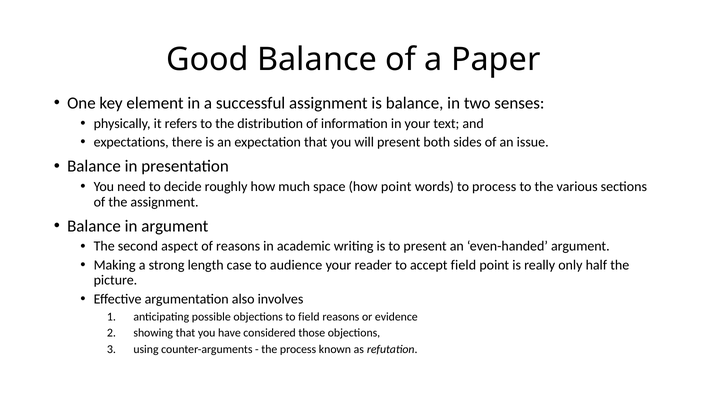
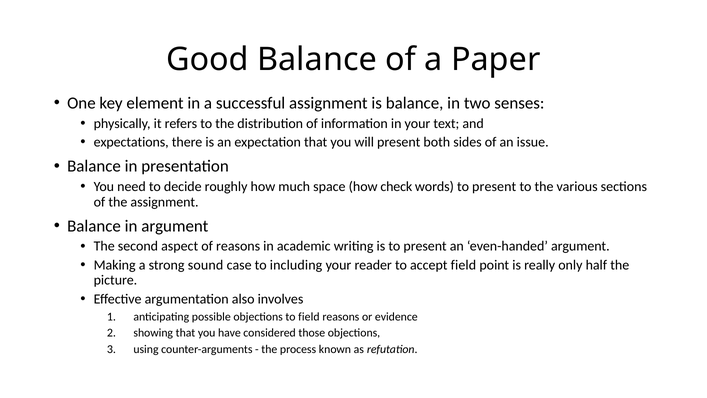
how point: point -> check
words to process: process -> present
length: length -> sound
audience: audience -> including
